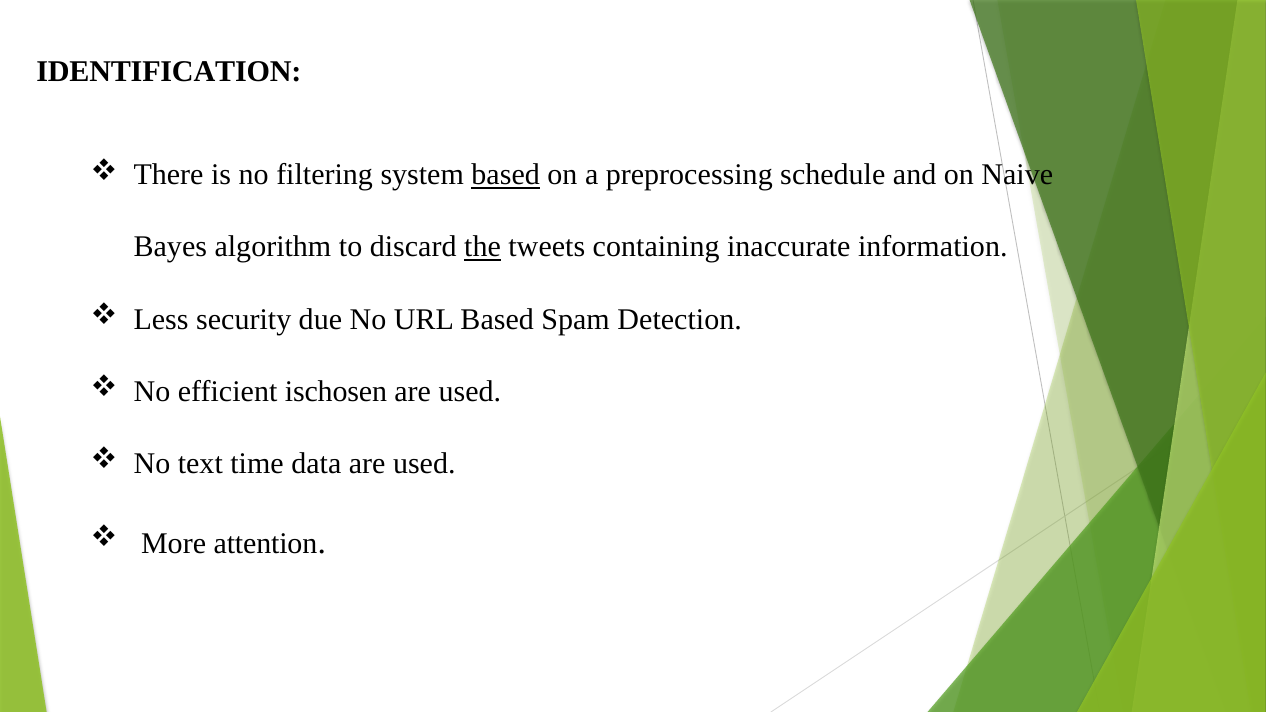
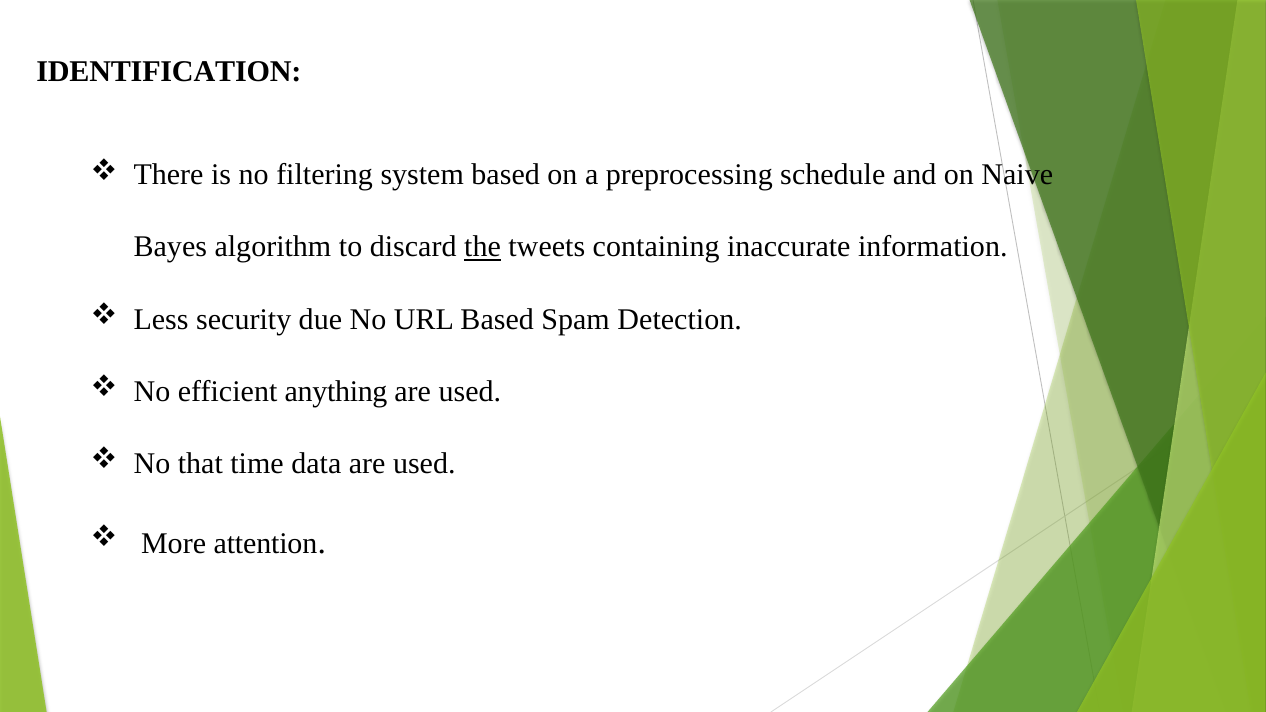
based at (506, 175) underline: present -> none
ischosen: ischosen -> anything
text: text -> that
